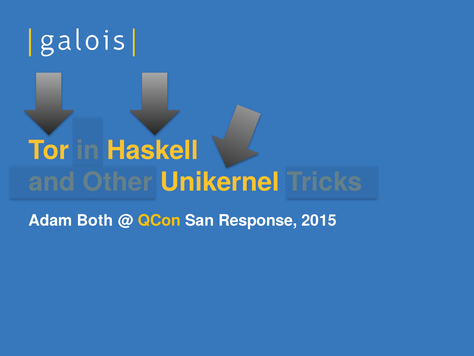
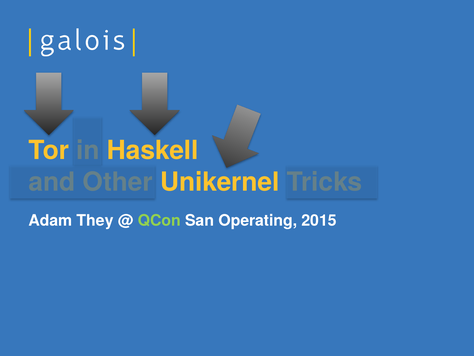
Both: Both -> They
QCon colour: yellow -> light green
Response: Response -> Operating
